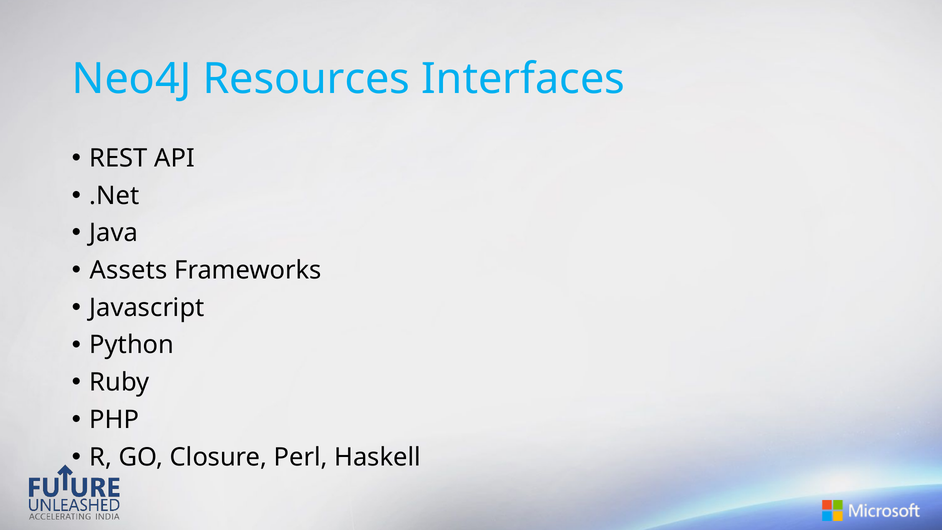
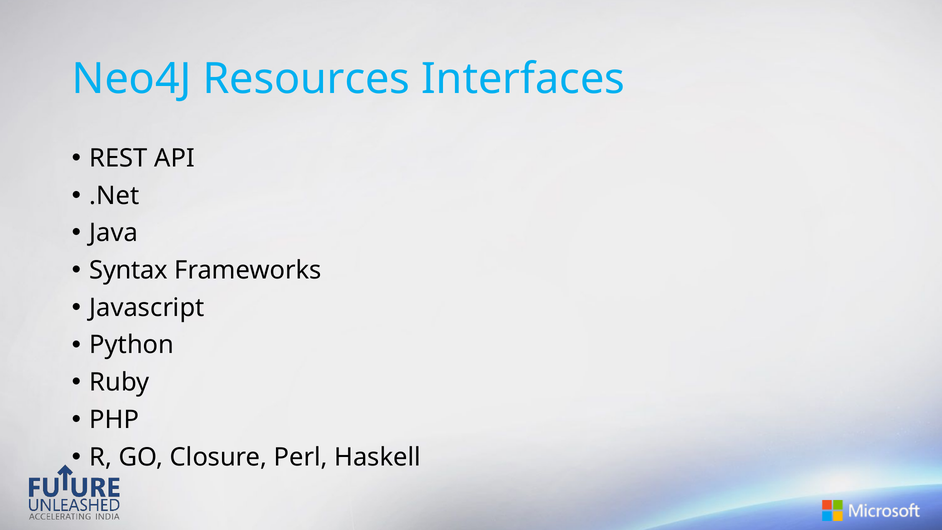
Assets: Assets -> Syntax
